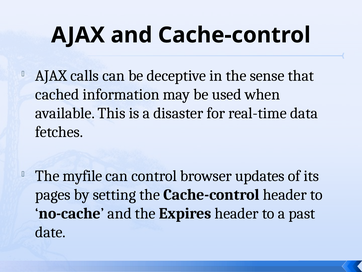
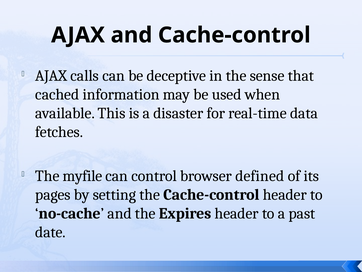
updates: updates -> defined
